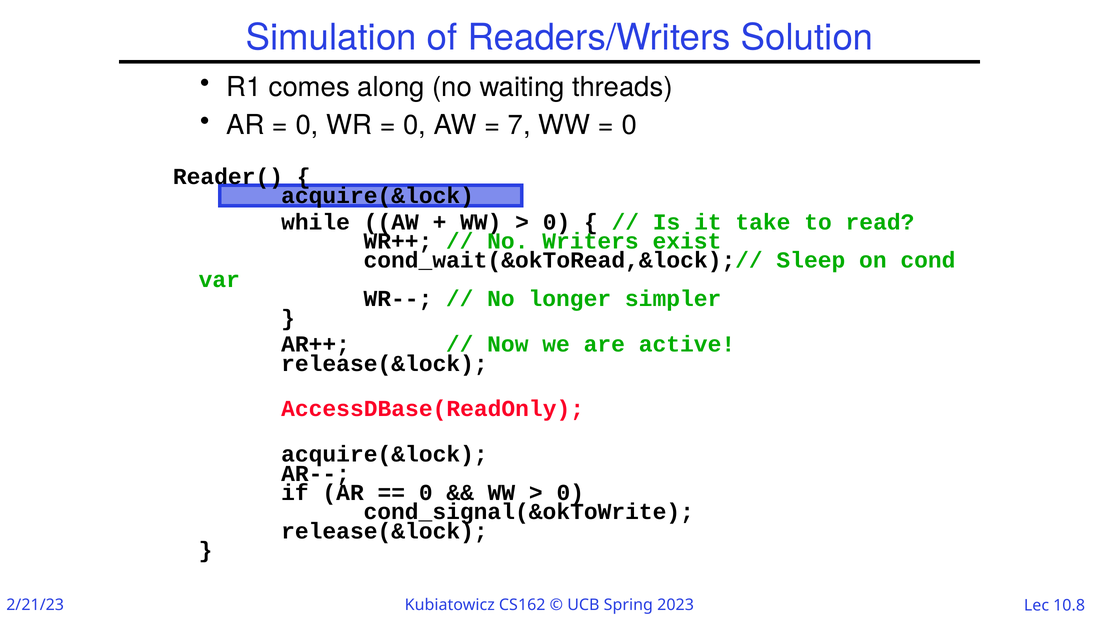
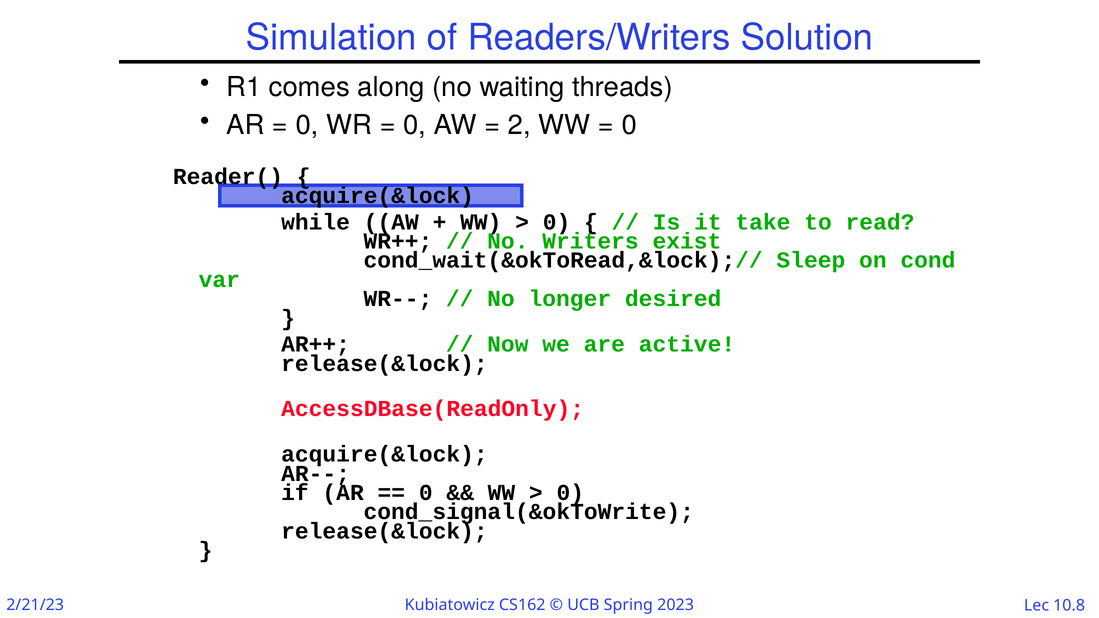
7: 7 -> 2
simpler: simpler -> desired
